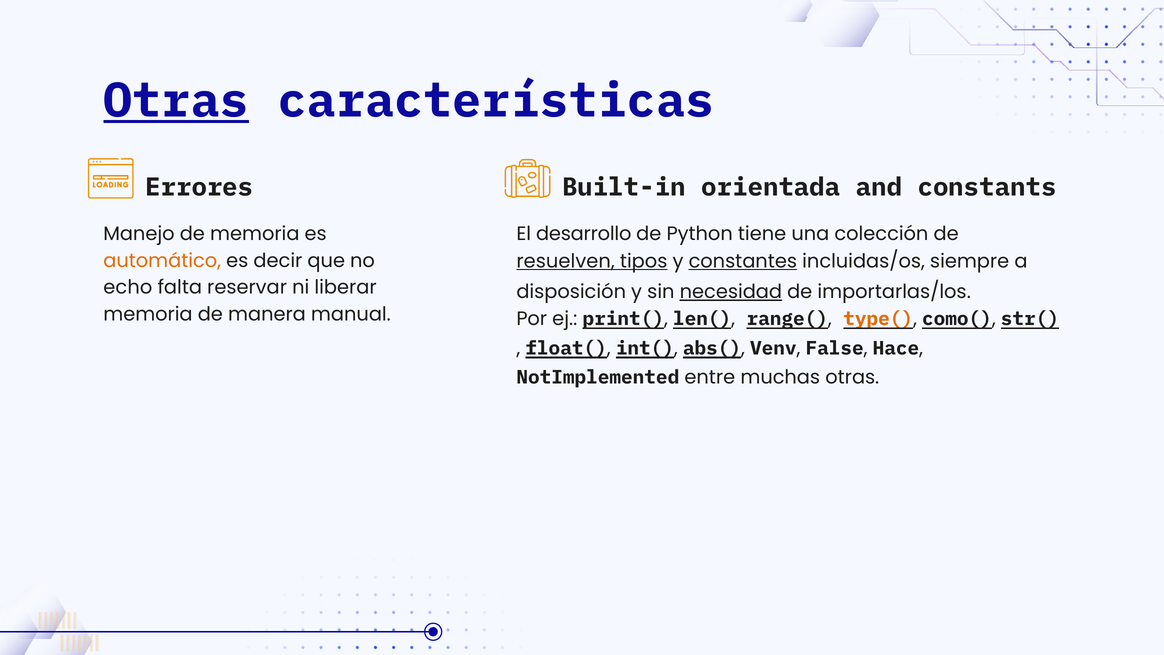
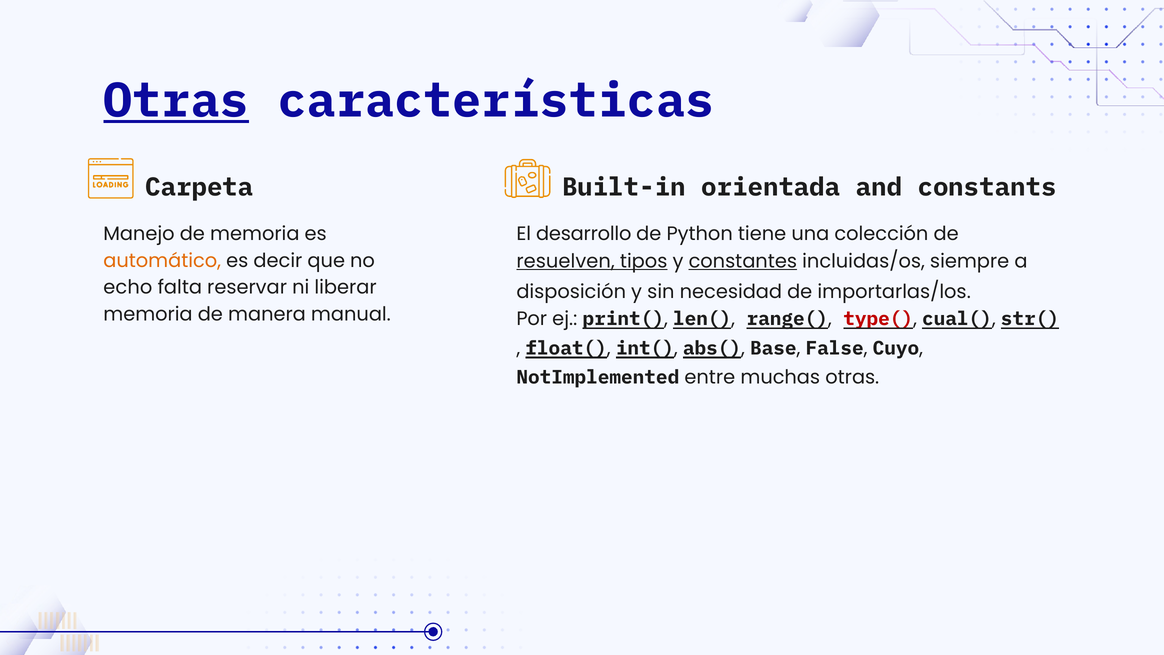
Errores: Errores -> Carpeta
necesidad underline: present -> none
type( colour: orange -> red
como(: como( -> cual(
Venv: Venv -> Base
Hace: Hace -> Cuyo
